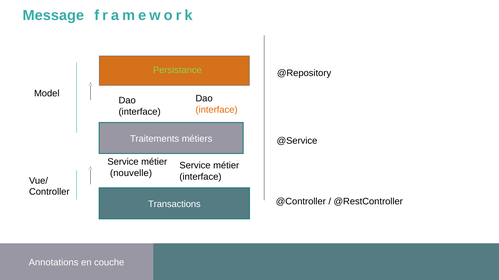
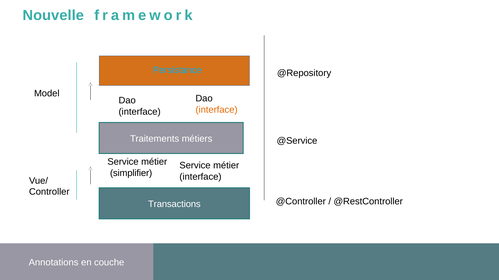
Message: Message -> Nouvelle
Persistance colour: light green -> light blue
nouvelle: nouvelle -> simplifier
